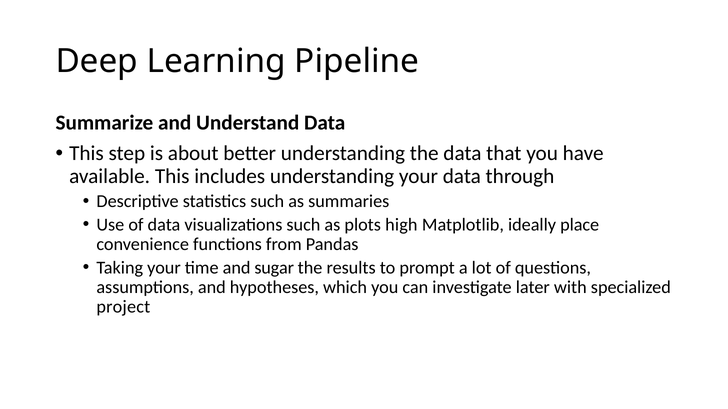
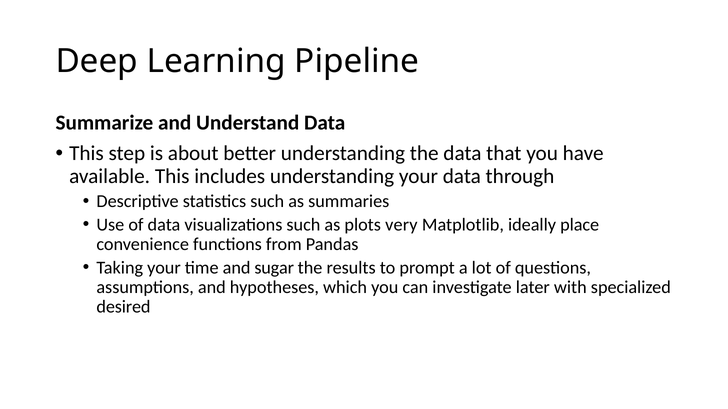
high: high -> very
project: project -> desired
